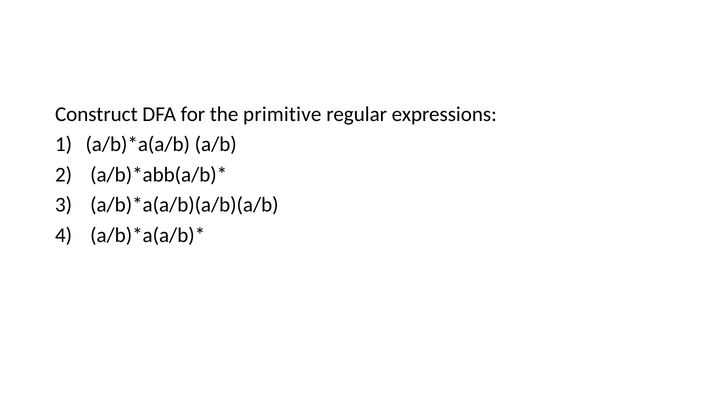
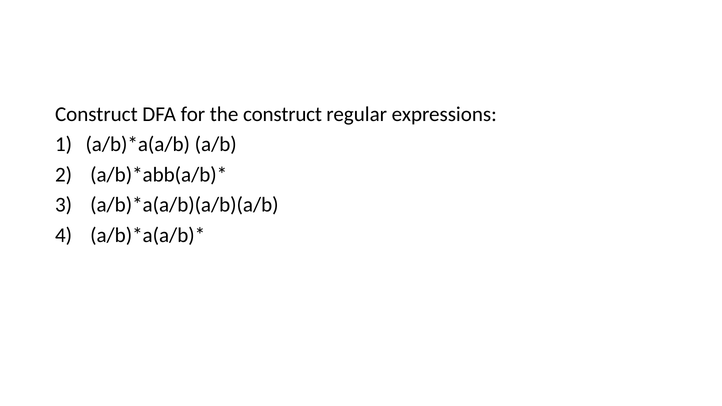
the primitive: primitive -> construct
